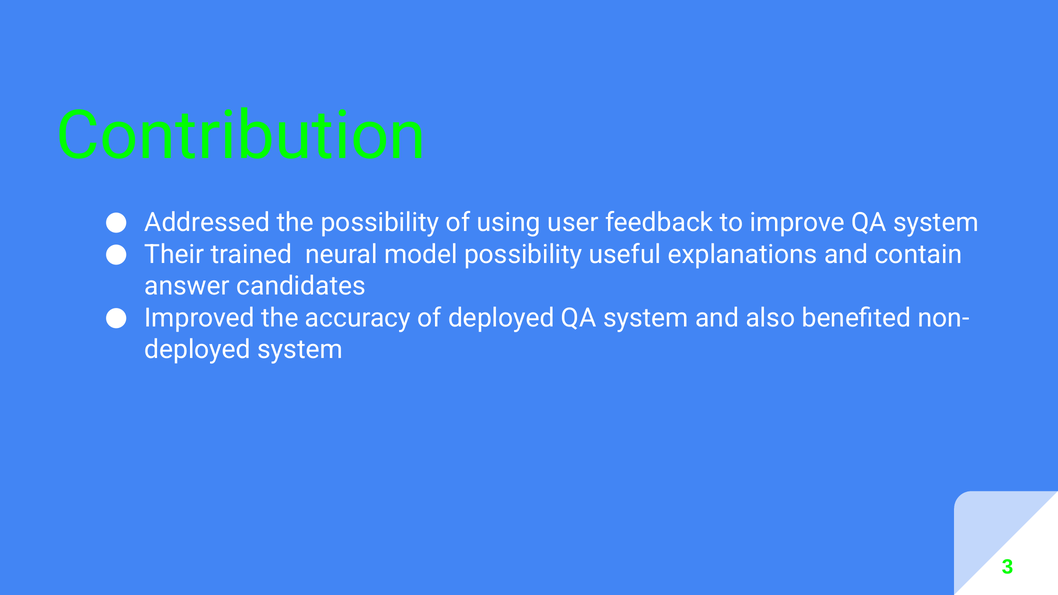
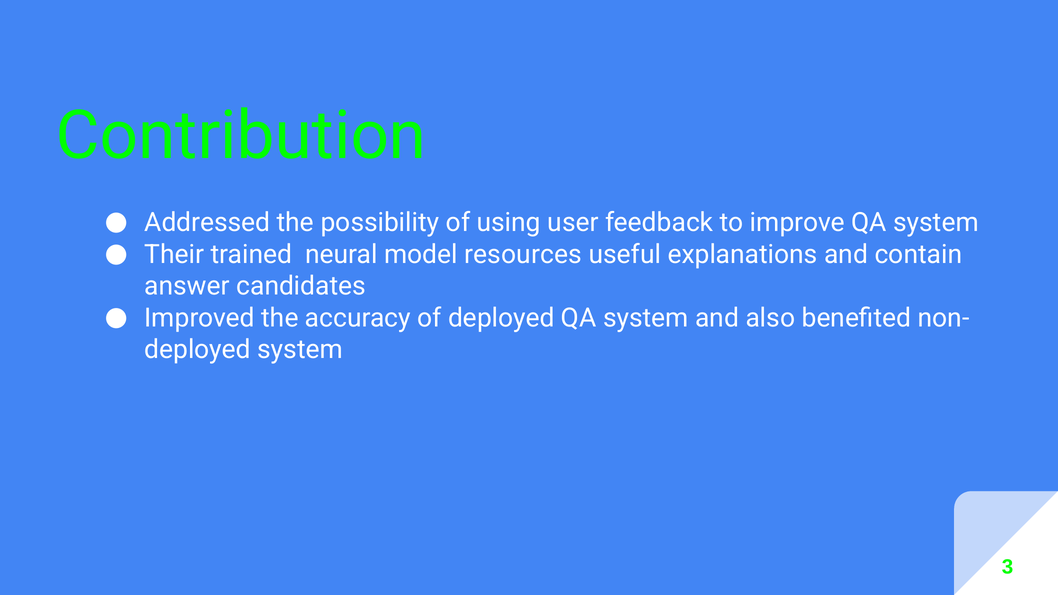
model possibility: possibility -> resources
